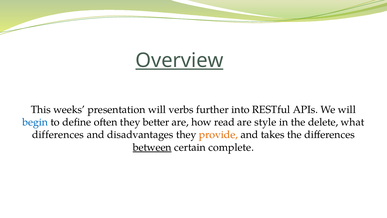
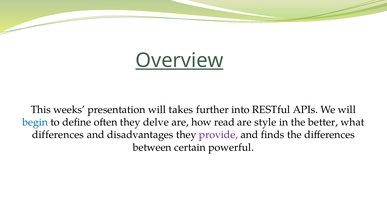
verbs: verbs -> takes
better: better -> delve
delete: delete -> better
provide colour: orange -> purple
takes: takes -> finds
between underline: present -> none
complete: complete -> powerful
